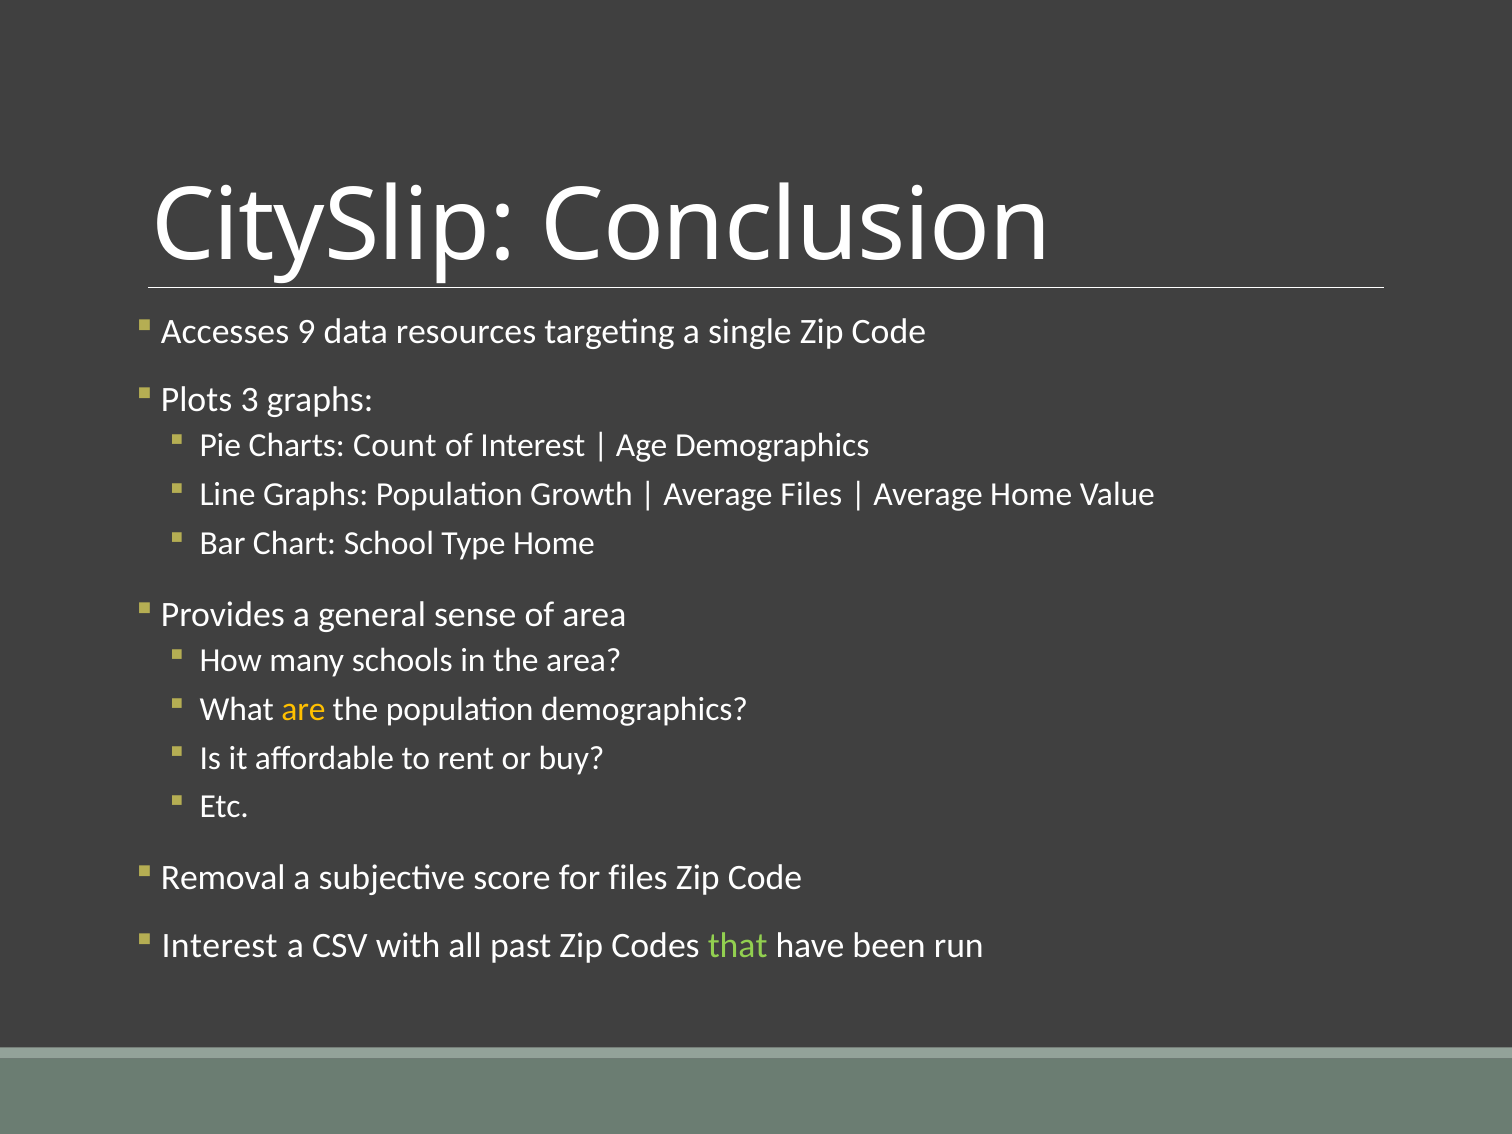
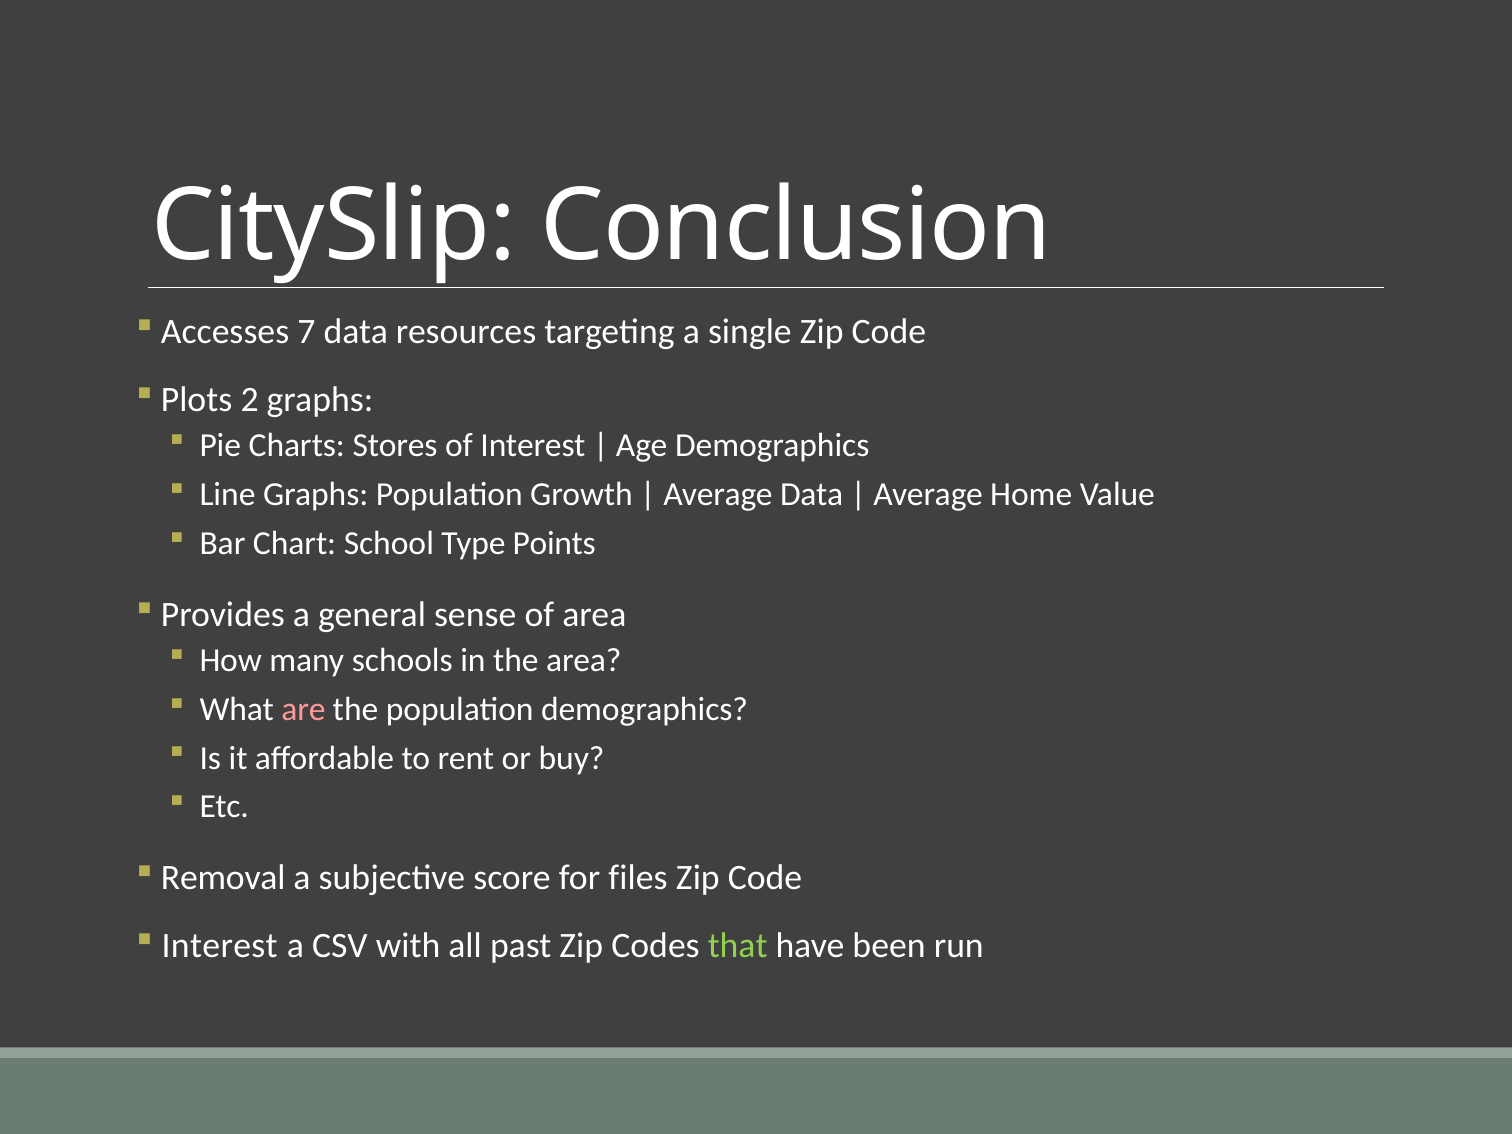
9: 9 -> 7
3: 3 -> 2
Count: Count -> Stores
Average Files: Files -> Data
Type Home: Home -> Points
are colour: yellow -> pink
